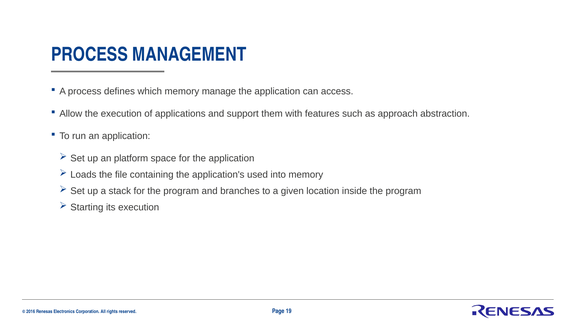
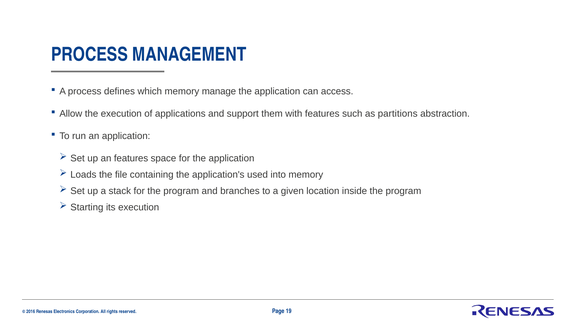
approach: approach -> partitions
an platform: platform -> features
